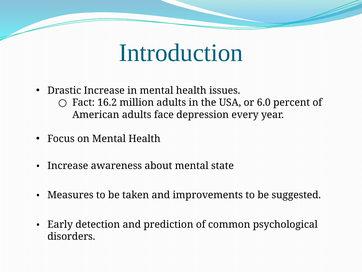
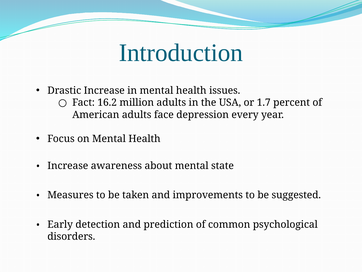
6.0: 6.0 -> 1.7
